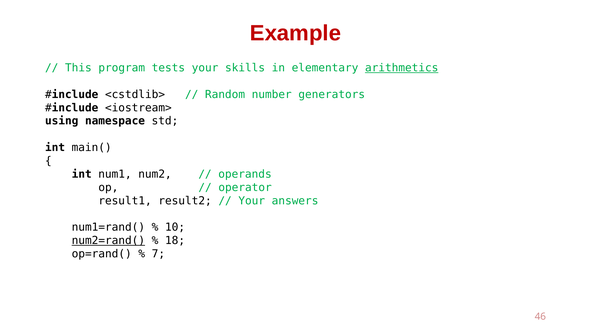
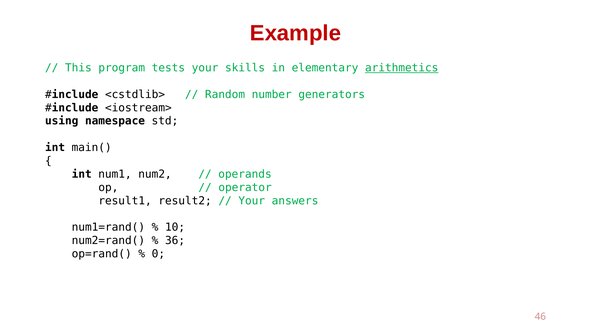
num2=rand( underline: present -> none
18: 18 -> 36
7: 7 -> 0
